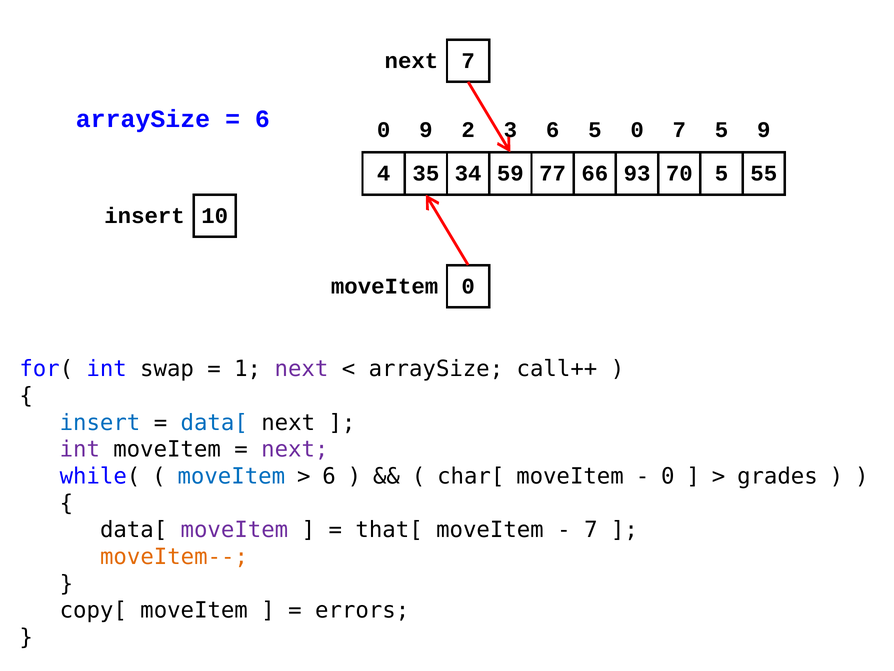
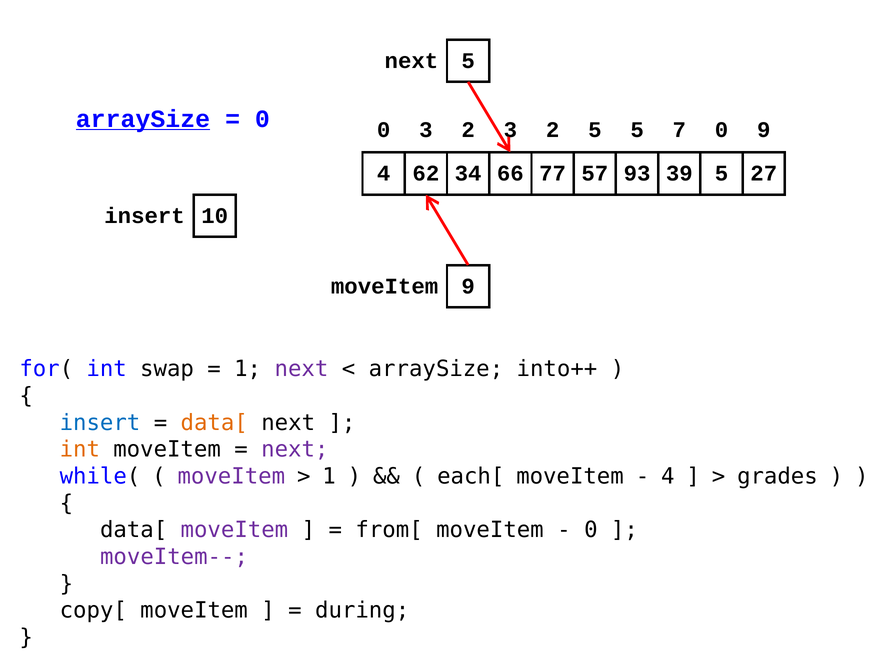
next 7: 7 -> 5
arraySize at (143, 119) underline: none -> present
6 at (262, 119): 6 -> 0
0 9: 9 -> 3
6 at (553, 130): 6 -> 2
5 0: 0 -> 5
7 5: 5 -> 0
35: 35 -> 62
59: 59 -> 66
66: 66 -> 57
70: 70 -> 39
55: 55 -> 27
moveItem 0: 0 -> 9
call++: call++ -> into++
data[ at (214, 422) colour: blue -> orange
int at (80, 449) colour: purple -> orange
moveItem at (231, 476) colour: blue -> purple
6 at (329, 476): 6 -> 1
char[: char[ -> each[
0 at (668, 476): 0 -> 4
that[: that[ -> from[
7 at (591, 530): 7 -> 0
moveItem-- colour: orange -> purple
errors: errors -> during
